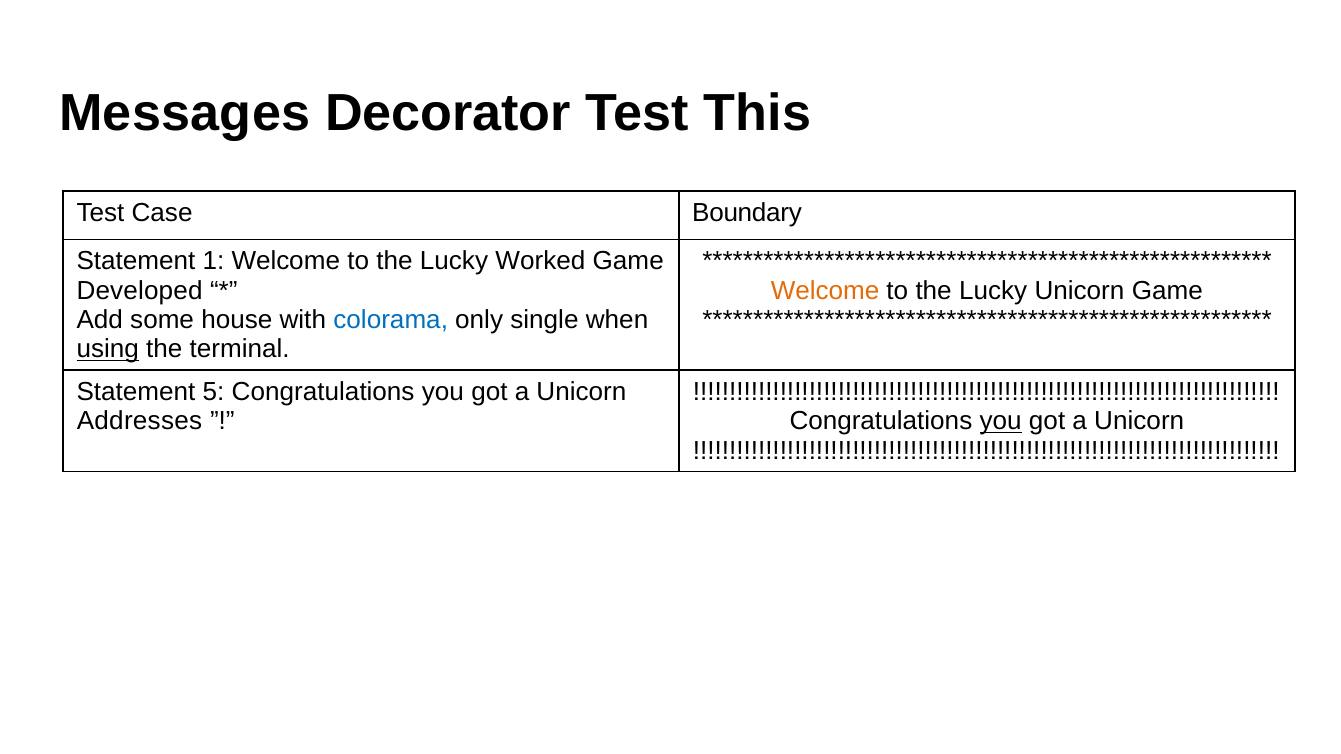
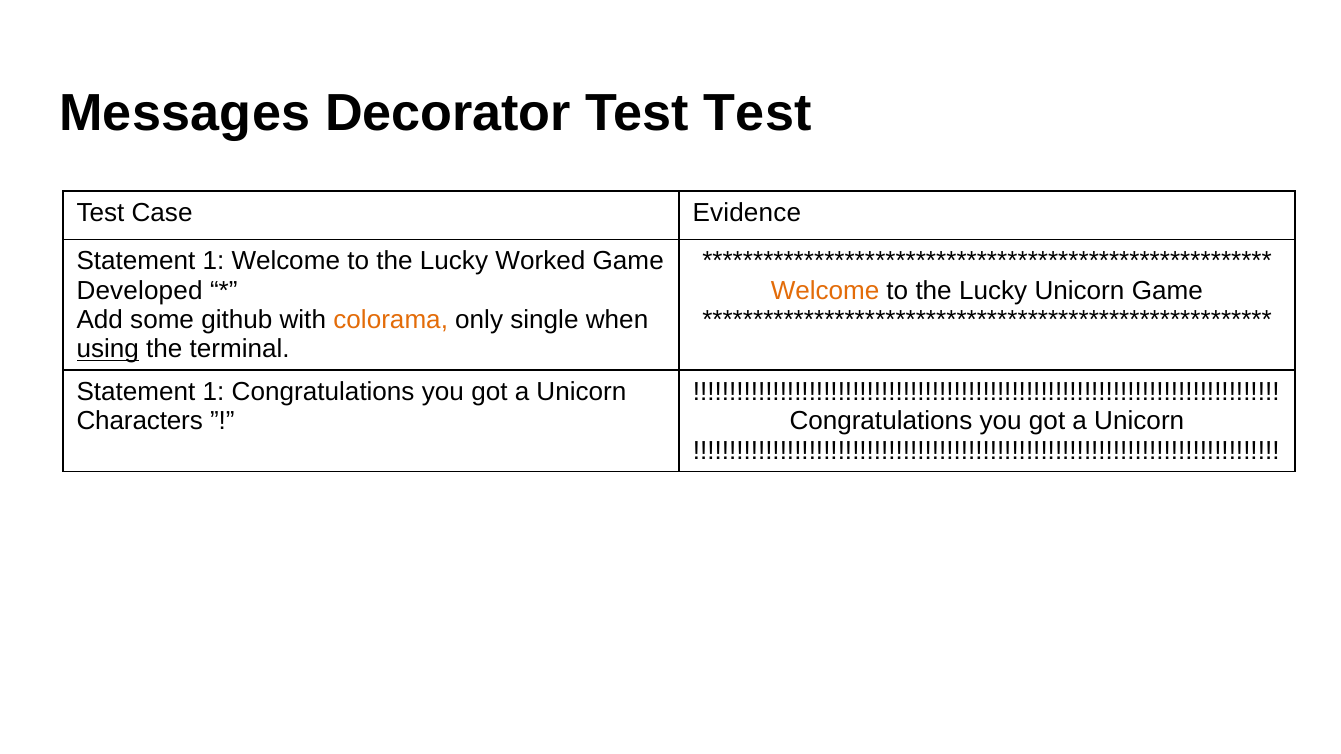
Decorator Test This: This -> Test
Boundary: Boundary -> Evidence
house: house -> github
colorama colour: blue -> orange
5 at (214, 392): 5 -> 1
Addresses: Addresses -> Characters
you at (1001, 421) underline: present -> none
